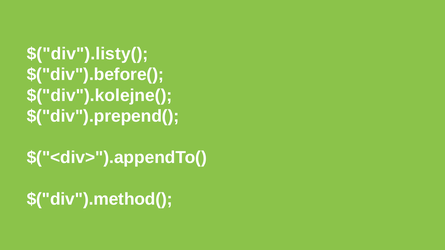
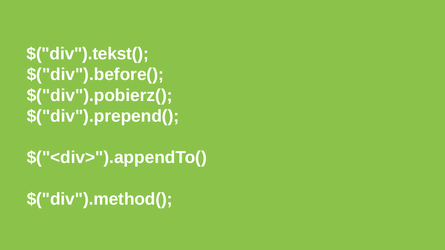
$("div").listy(: $("div").listy( -> $("div").tekst(
$("div").kolejne(: $("div").kolejne( -> $("div").pobierz(
